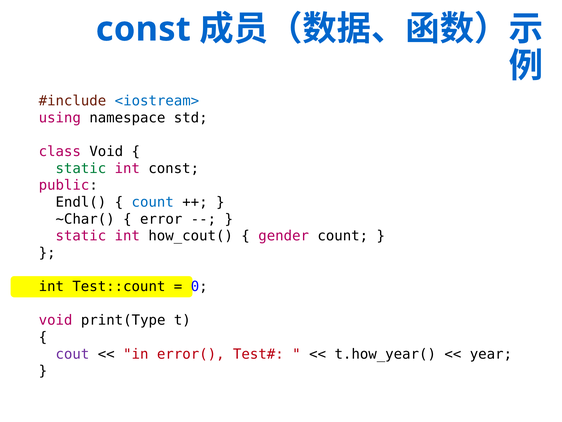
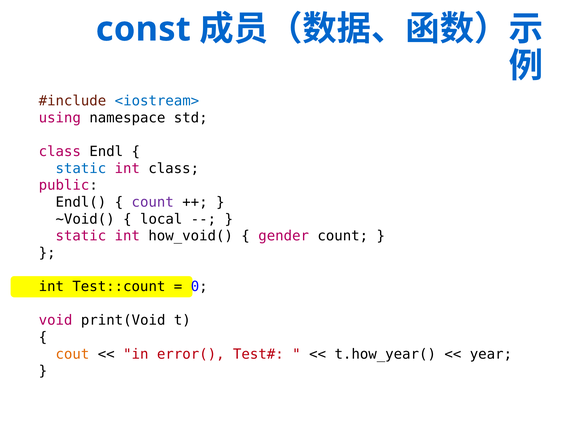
class Void: Void -> Endl
static at (81, 168) colour: green -> blue
int const: const -> class
count at (153, 202) colour: blue -> purple
~Char(: ~Char( -> ~Void(
error: error -> local
how_cout(: how_cout( -> how_void(
print(Type: print(Type -> print(Void
cout colour: purple -> orange
